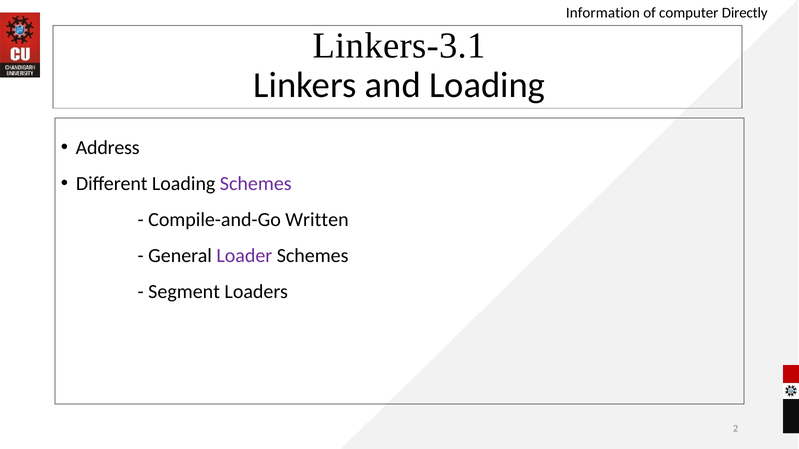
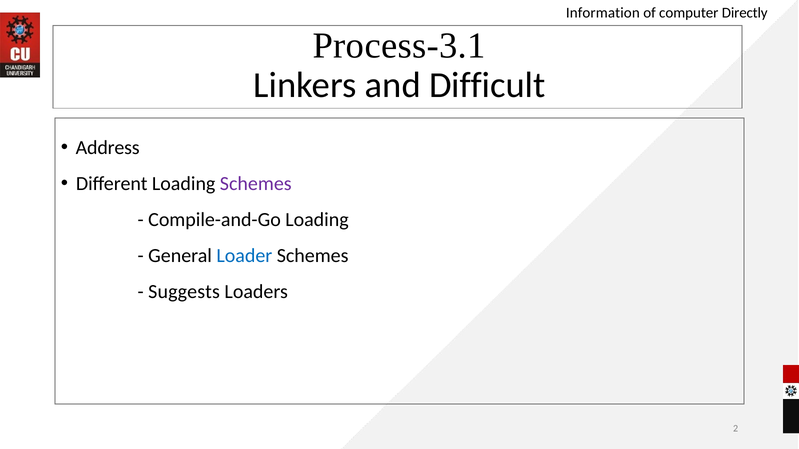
Linkers-3.1: Linkers-3.1 -> Process-3.1
and Loading: Loading -> Difficult
Compile-and-Go Written: Written -> Loading
Loader colour: purple -> blue
Segment: Segment -> Suggests
